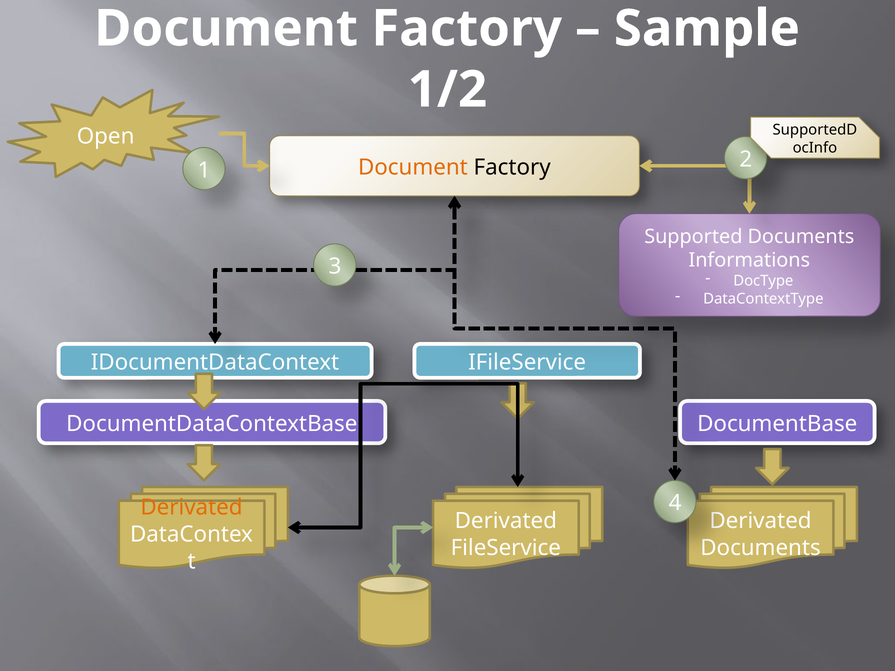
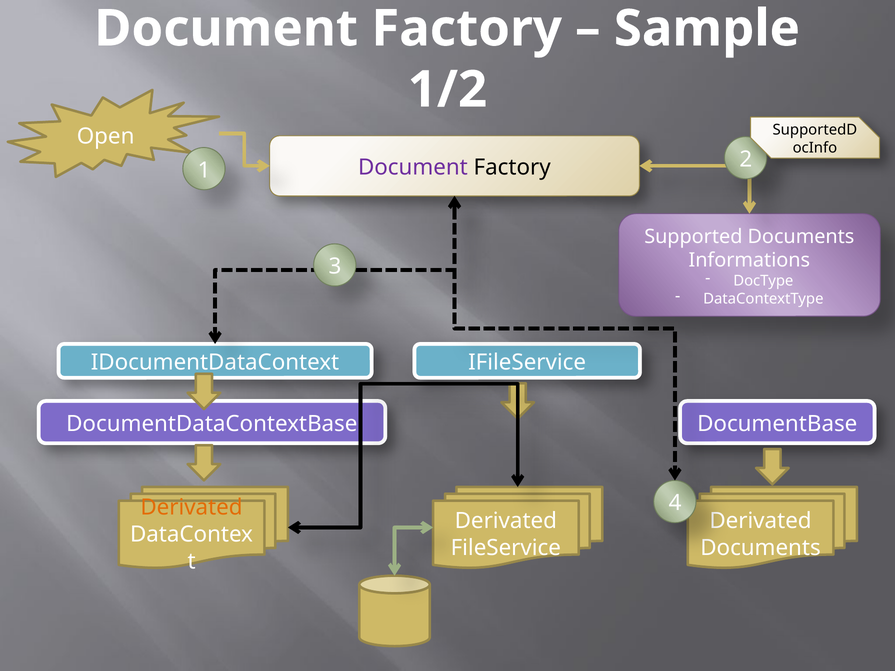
Document at (413, 167) colour: orange -> purple
